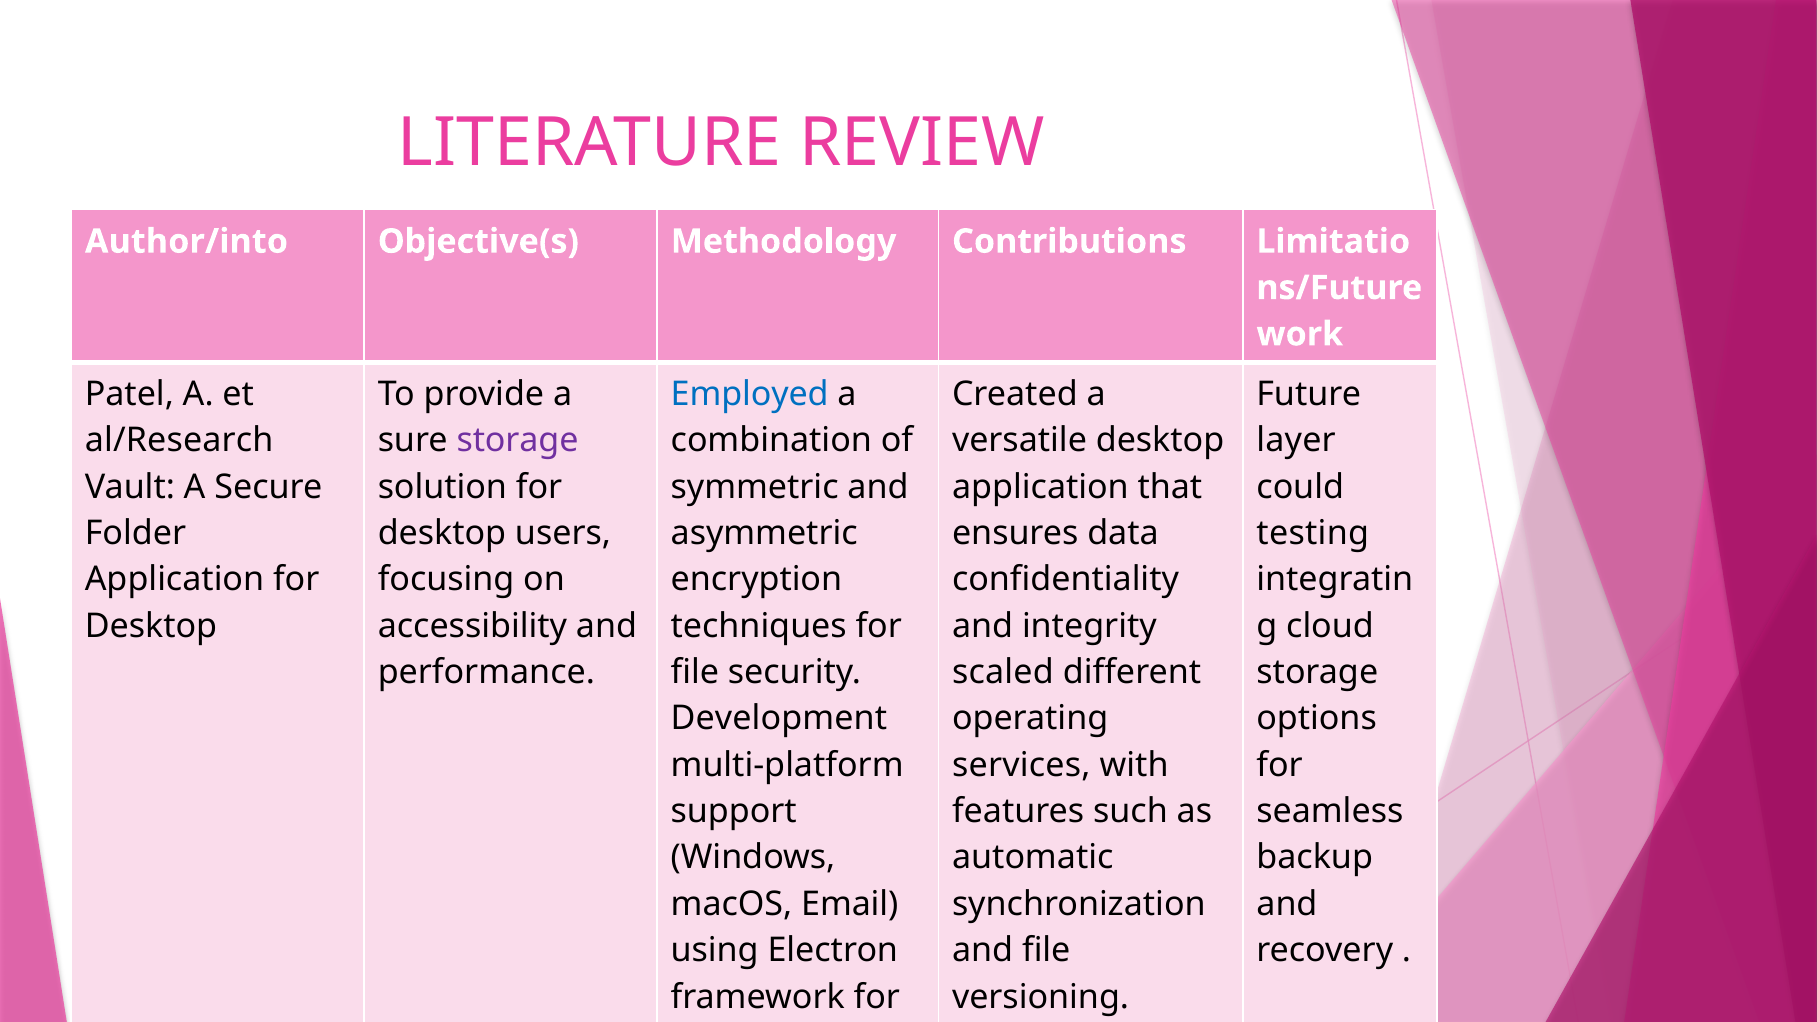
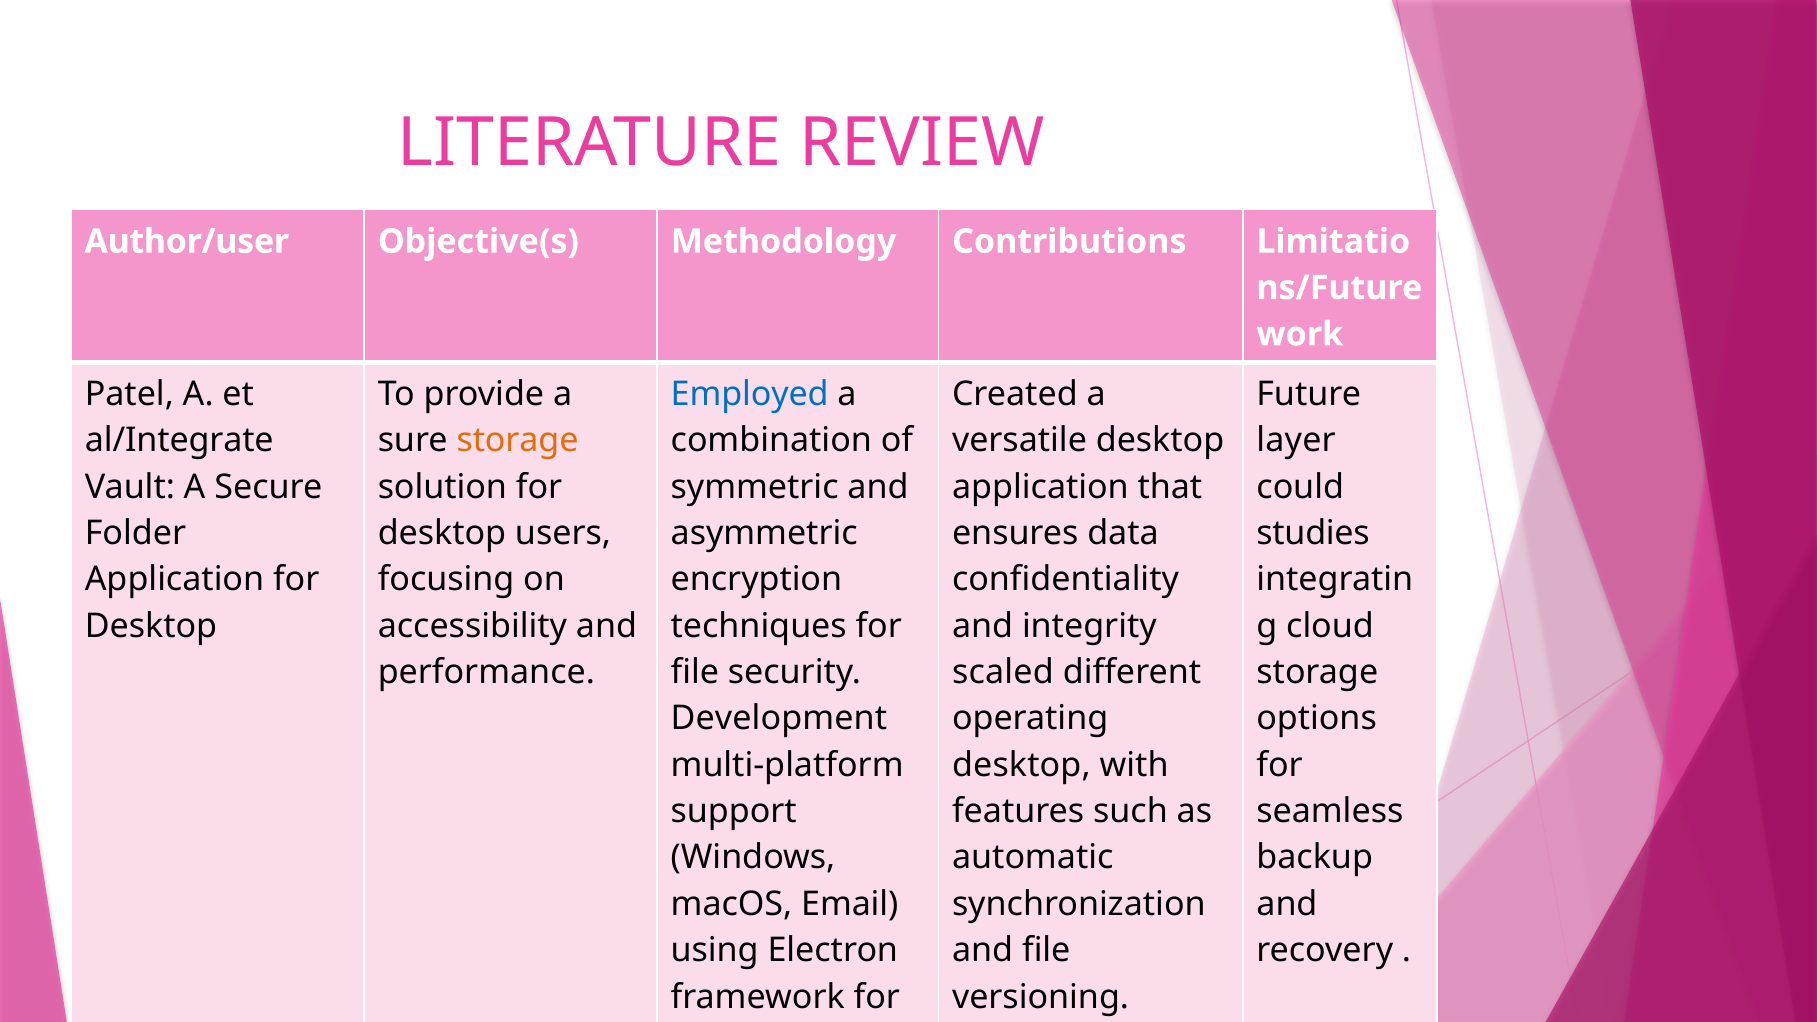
Author/into: Author/into -> Author/user
al/Research: al/Research -> al/Integrate
storage at (518, 441) colour: purple -> orange
testing: testing -> studies
services at (1021, 765): services -> desktop
